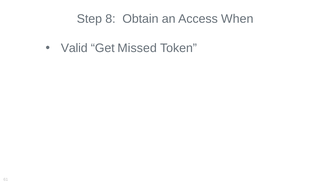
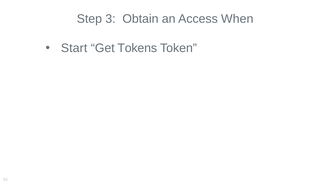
8: 8 -> 3
Valid: Valid -> Start
Missed: Missed -> Tokens
